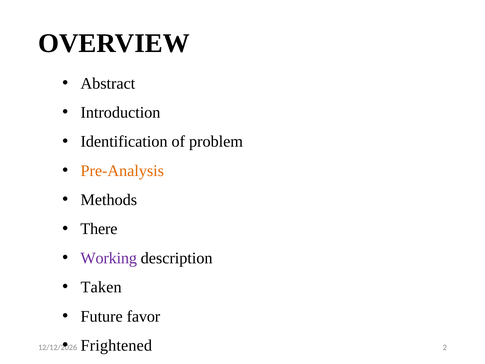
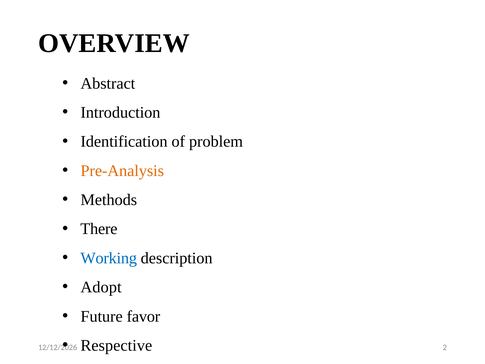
Working colour: purple -> blue
Taken: Taken -> Adopt
Frightened: Frightened -> Respective
